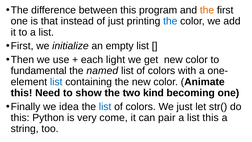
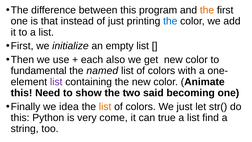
light: light -> also
list at (56, 82) colour: blue -> purple
kind: kind -> said
list at (105, 106) colour: blue -> orange
pair: pair -> true
list this: this -> find
